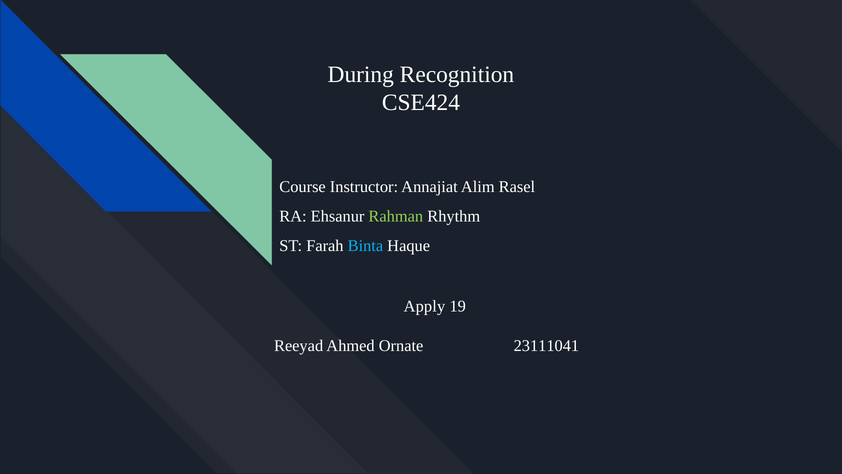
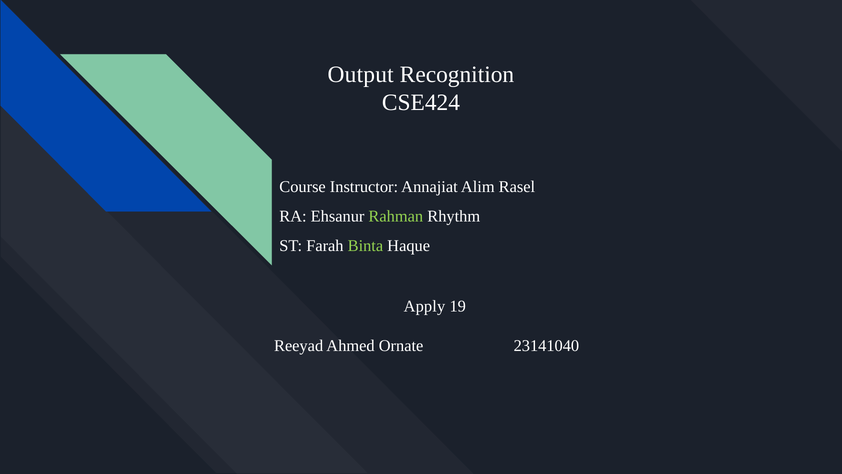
During: During -> Output
Binta colour: light blue -> light green
23111041: 23111041 -> 23141040
